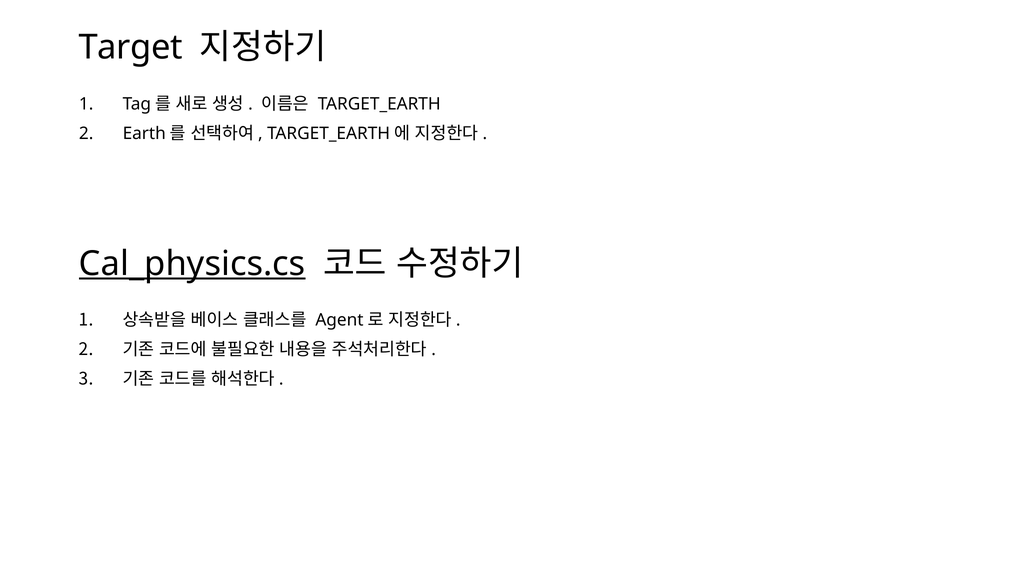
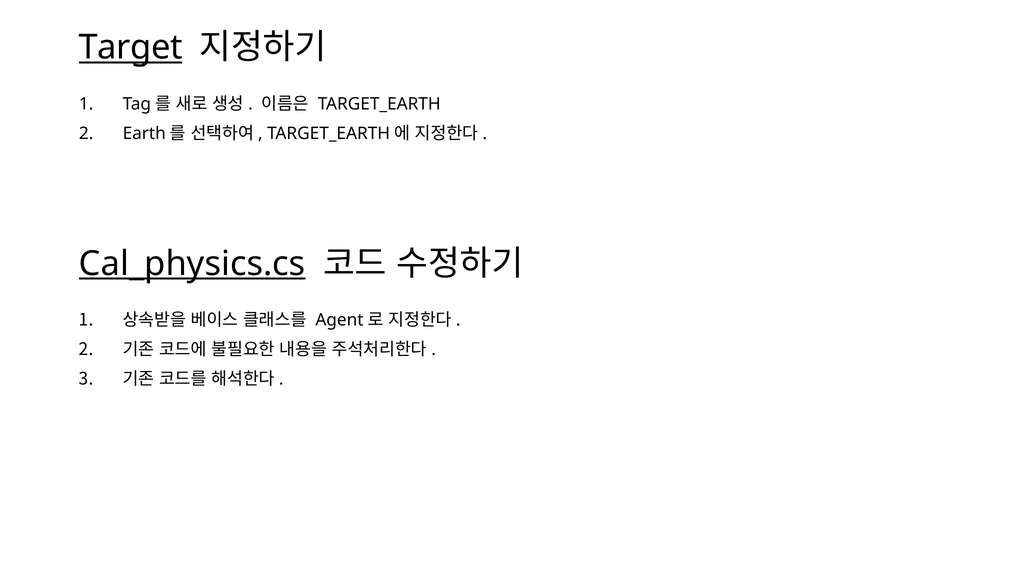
Target underline: none -> present
